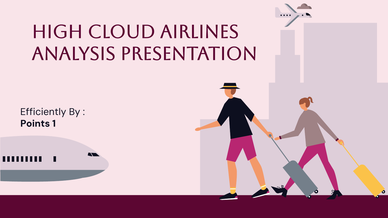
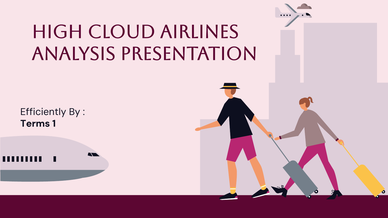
Points: Points -> Terms
